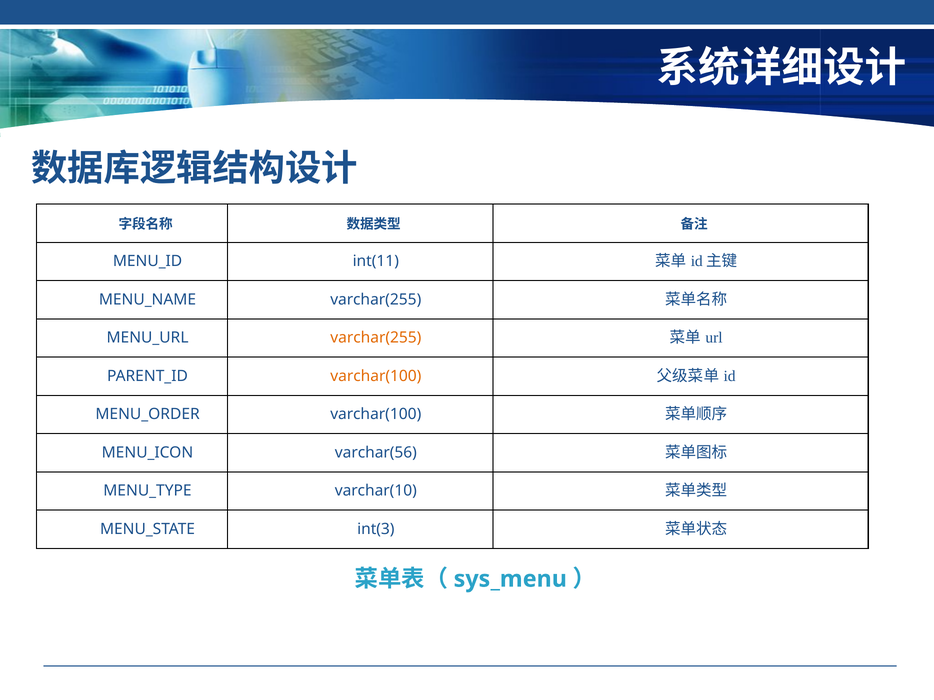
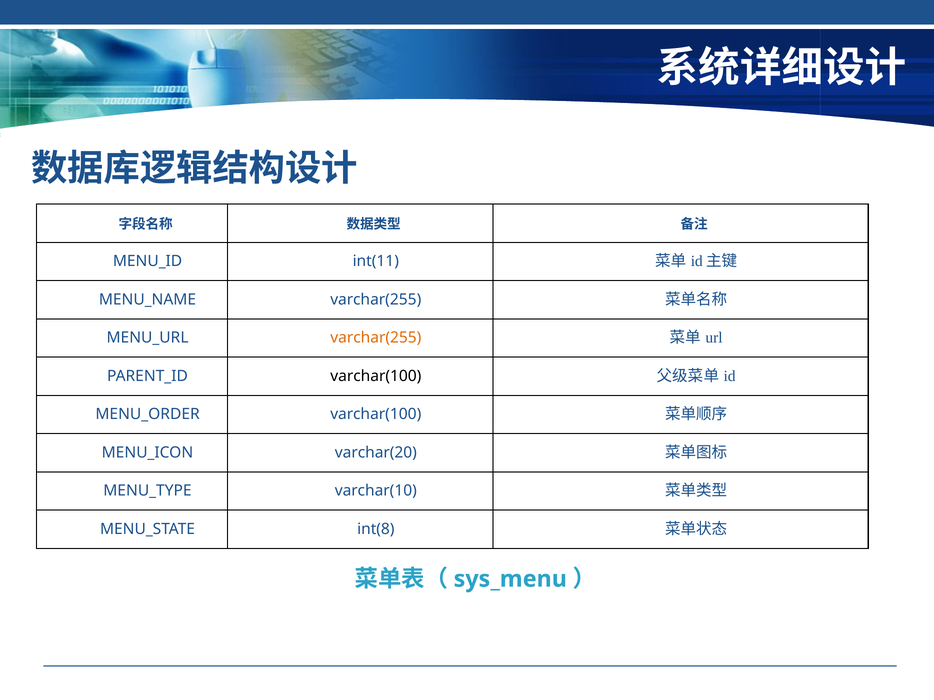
varchar(100 at (376, 376) colour: orange -> black
varchar(56: varchar(56 -> varchar(20
int(3: int(3 -> int(8
